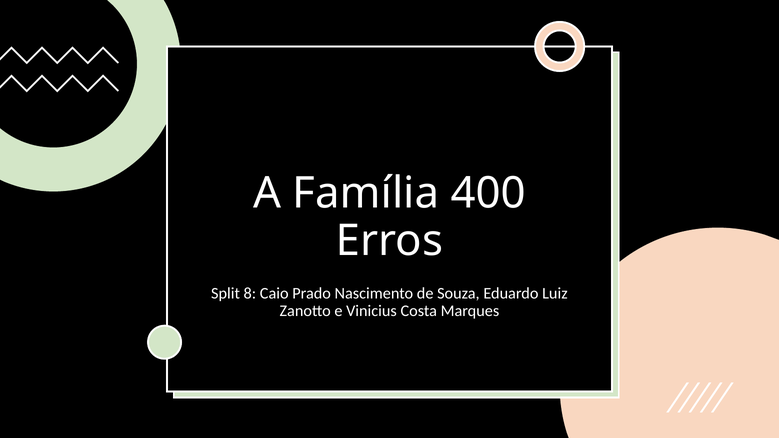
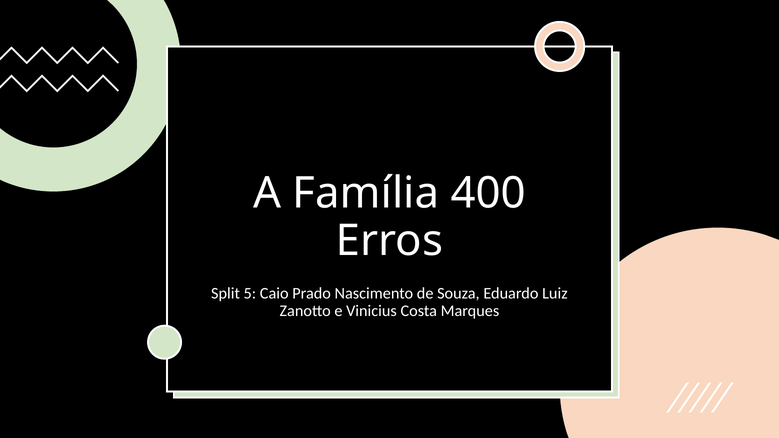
8: 8 -> 5
